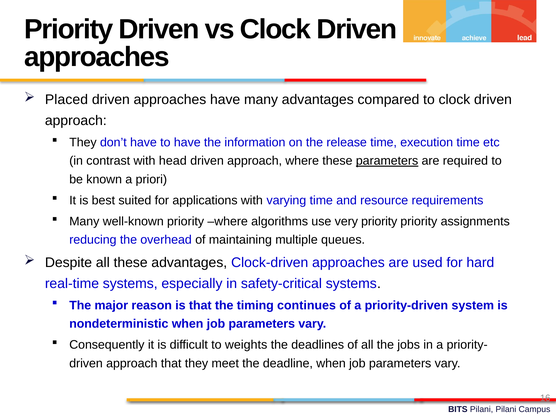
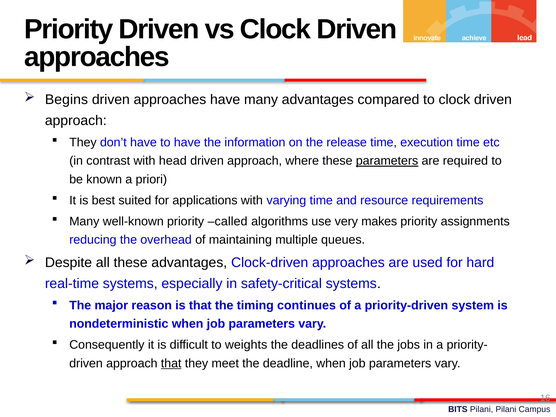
Placed: Placed -> Begins
priority where: where -> called
very priority: priority -> makes
that at (171, 363) underline: none -> present
